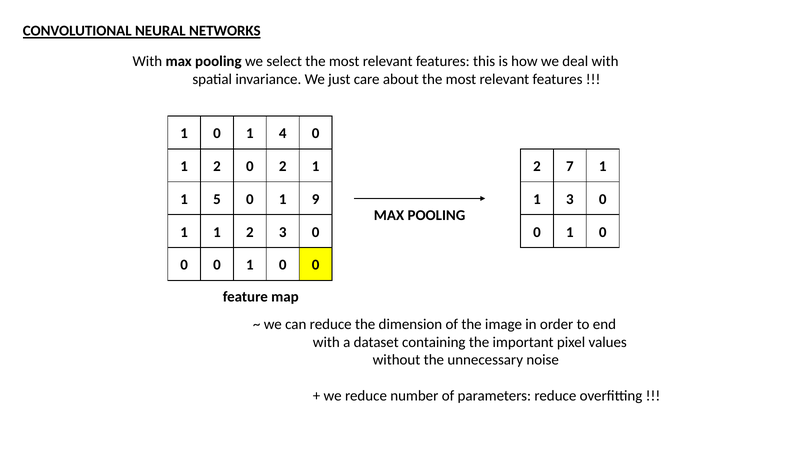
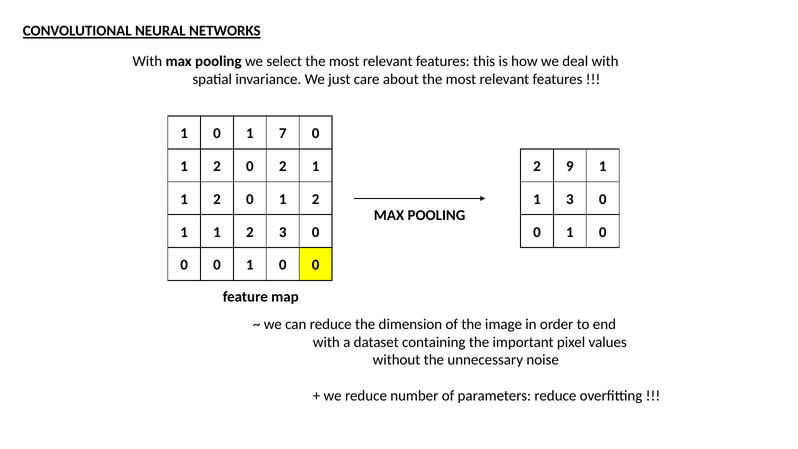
4: 4 -> 7
7: 7 -> 9
5 at (217, 199): 5 -> 2
0 1 9: 9 -> 2
